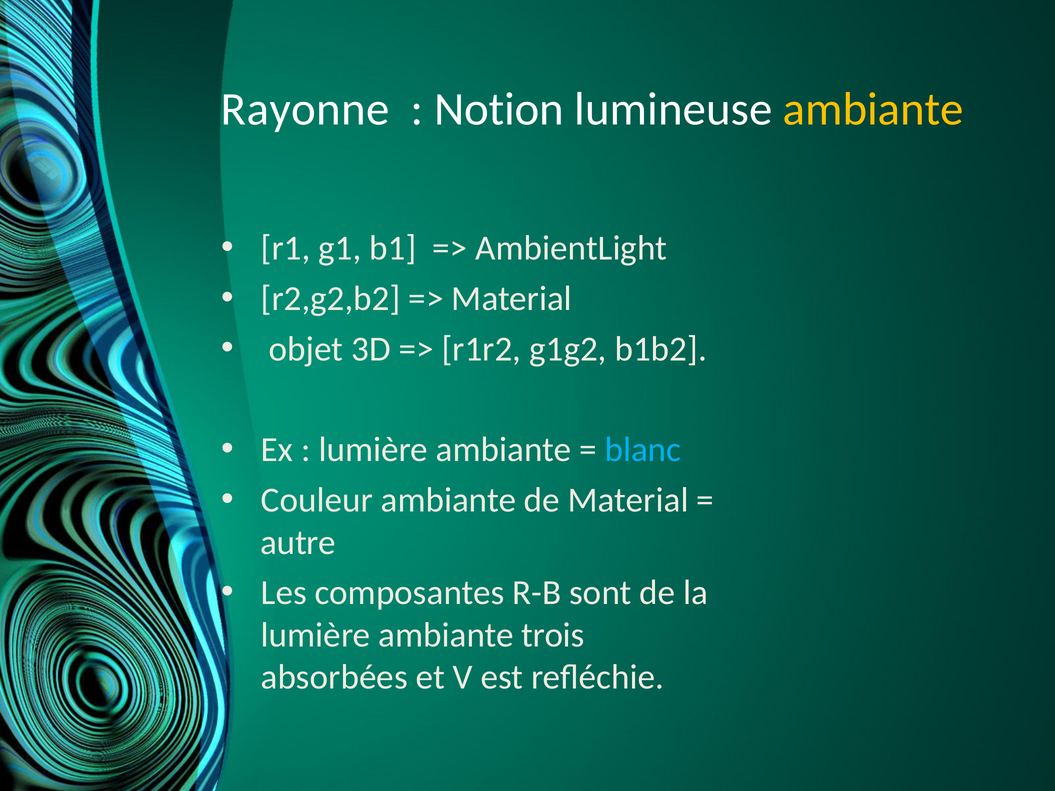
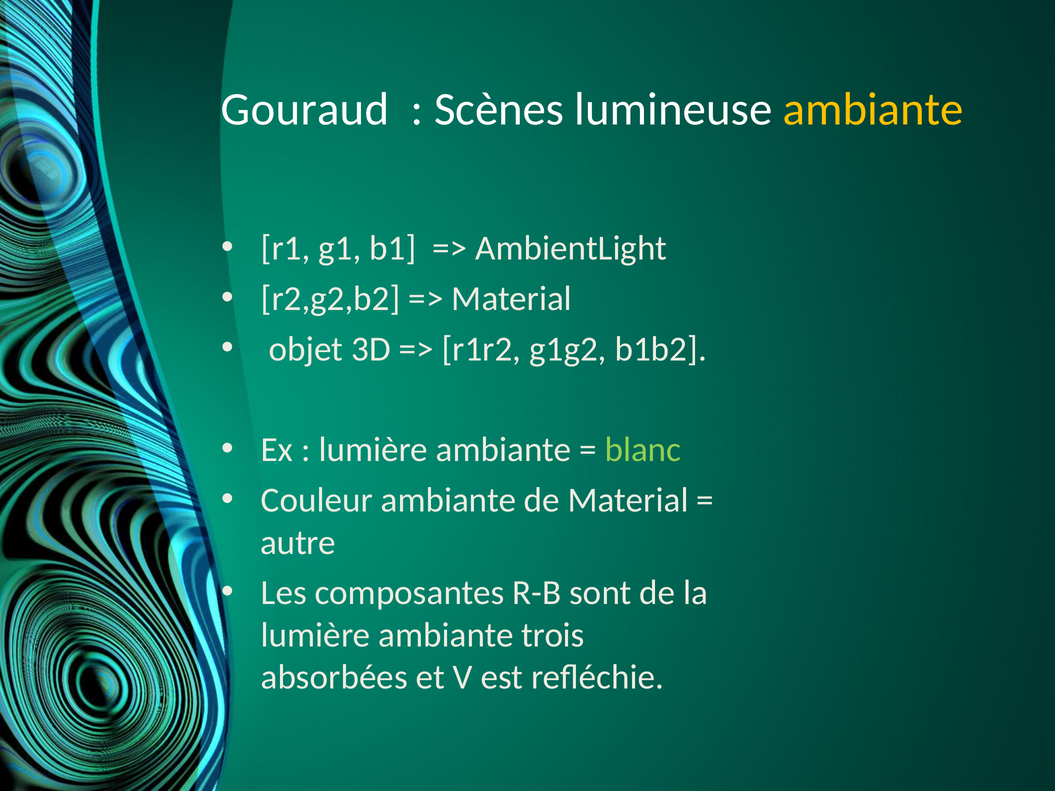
Rayonne: Rayonne -> Gouraud
Notion: Notion -> Scènes
blanc colour: light blue -> light green
